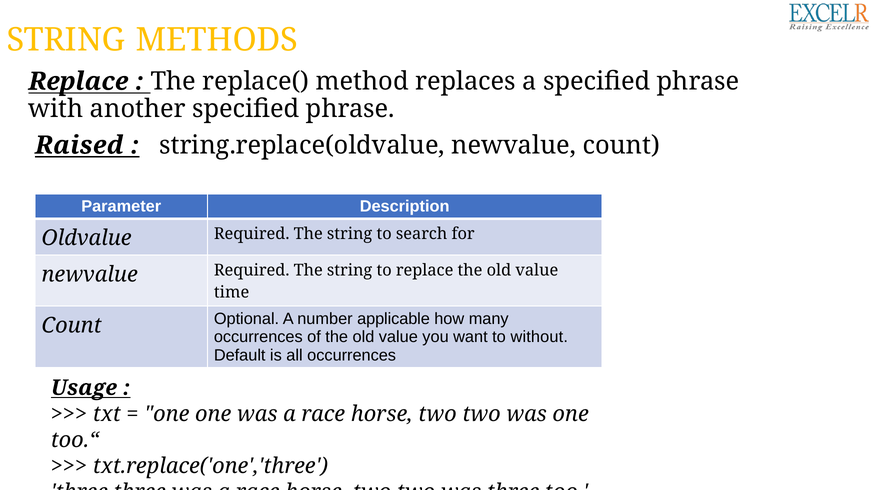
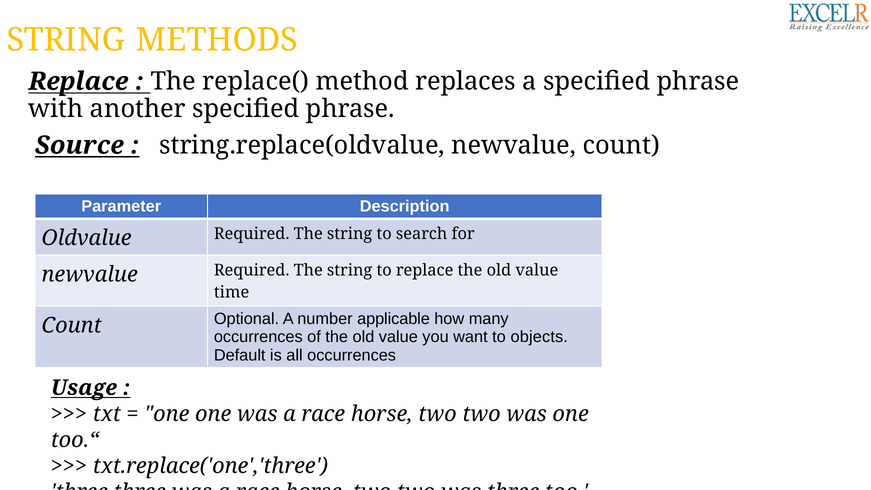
Raised: Raised -> Source
without: without -> objects
